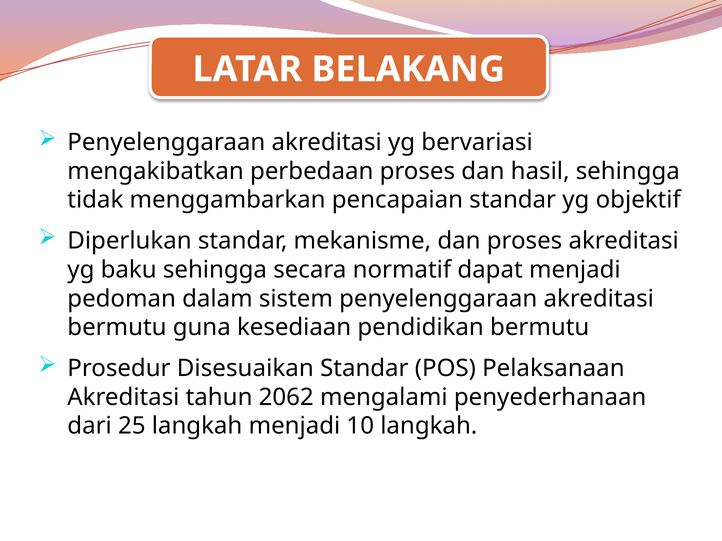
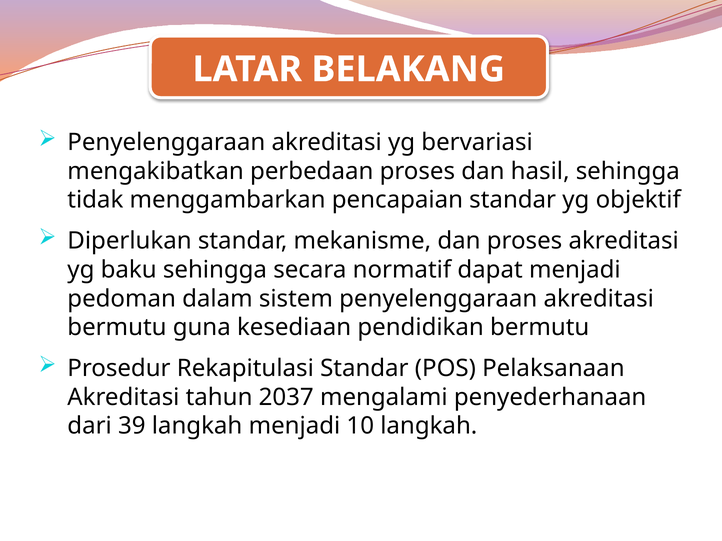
Disesuaikan: Disesuaikan -> Rekapitulasi
2062: 2062 -> 2037
25: 25 -> 39
